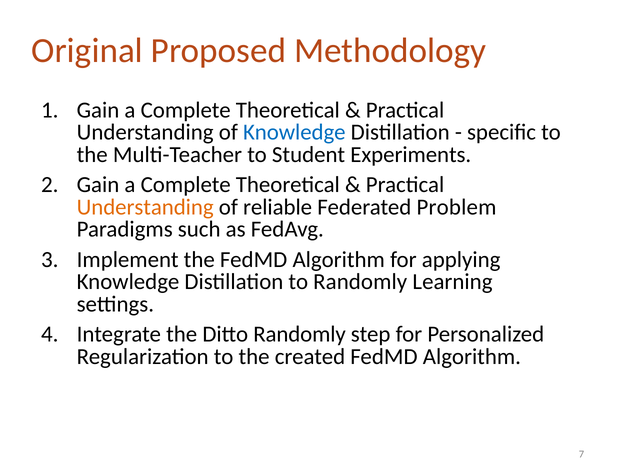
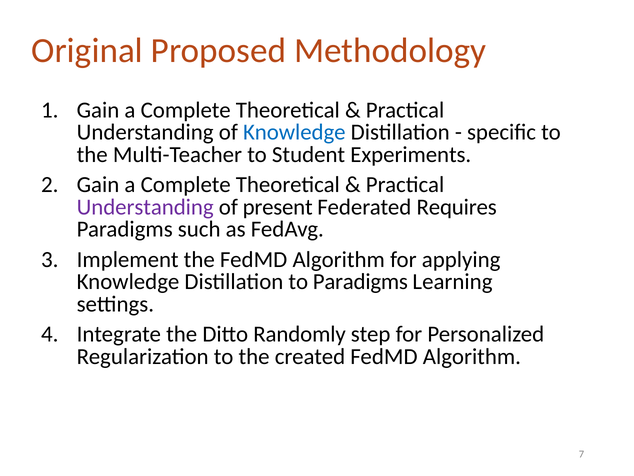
Understanding at (145, 207) colour: orange -> purple
reliable: reliable -> present
Problem: Problem -> Requires
to Randomly: Randomly -> Paradigms
